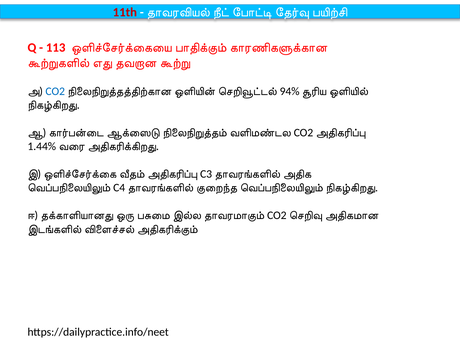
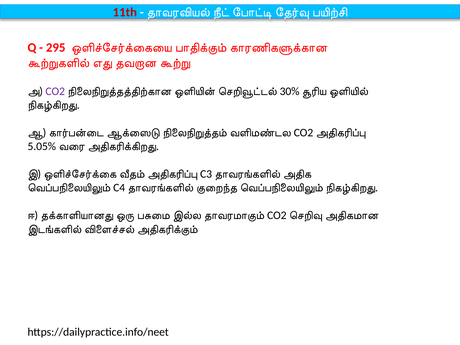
113: 113 -> 295
CO2 at (55, 91) colour: blue -> purple
94%: 94% -> 30%
1.44%: 1.44% -> 5.05%
